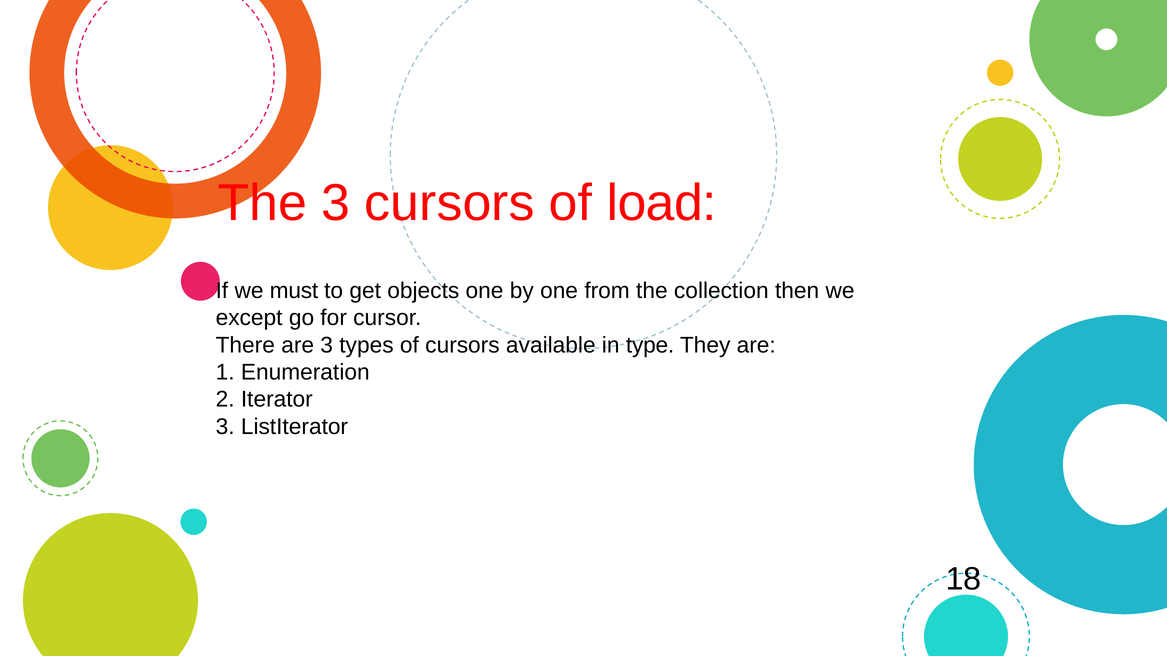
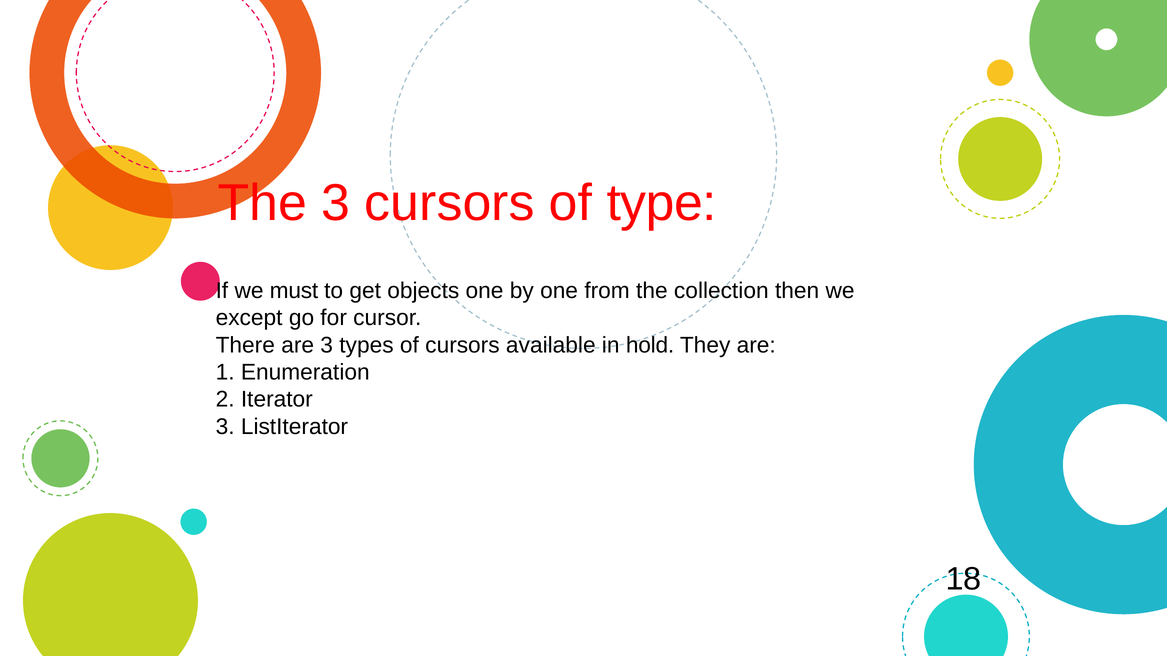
load: load -> type
type: type -> hold
